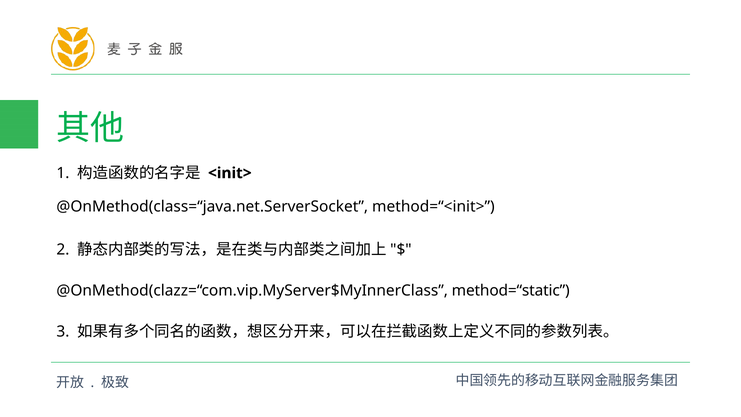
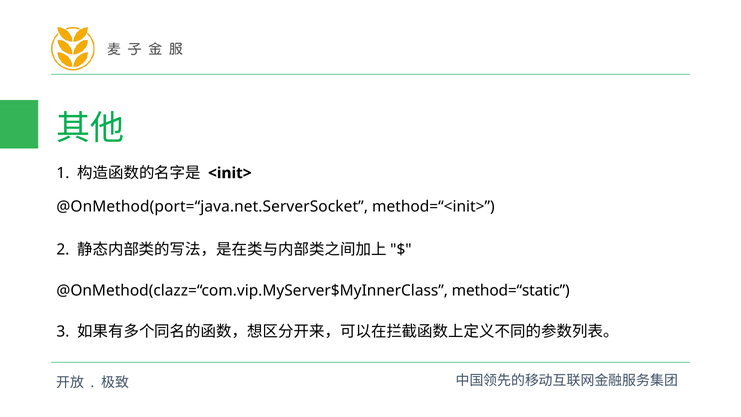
@OnMethod(class=“java.net.ServerSocket: @OnMethod(class=“java.net.ServerSocket -> @OnMethod(port=“java.net.ServerSocket
